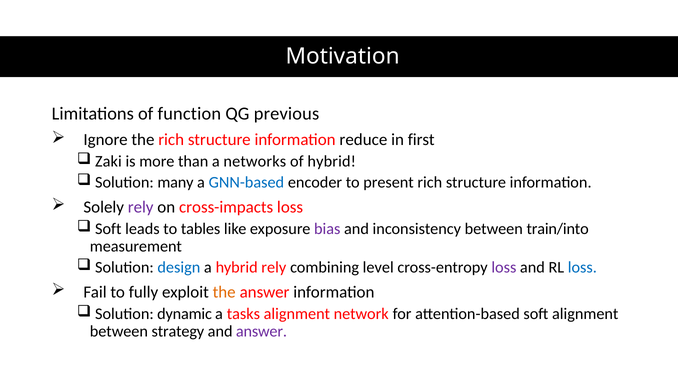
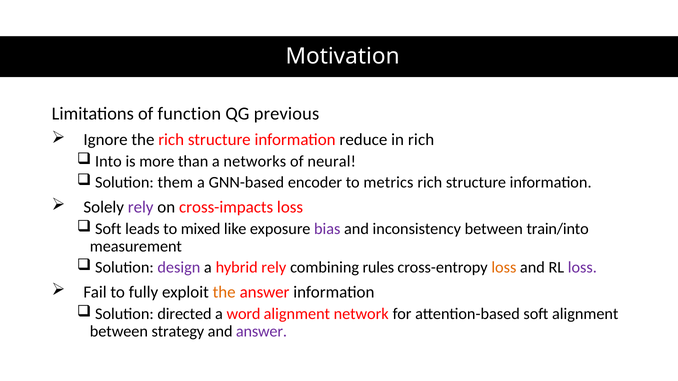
in first: first -> rich
Zaki: Zaki -> Into
of hybrid: hybrid -> neural
many: many -> them
GNN-based colour: blue -> black
present: present -> metrics
tables: tables -> mixed
design colour: blue -> purple
level: level -> rules
loss at (504, 268) colour: purple -> orange
loss at (582, 268) colour: blue -> purple
dynamic: dynamic -> directed
tasks: tasks -> word
